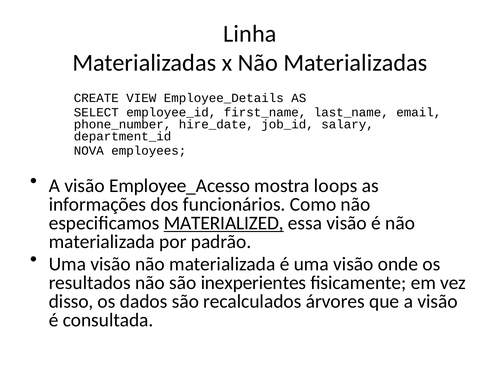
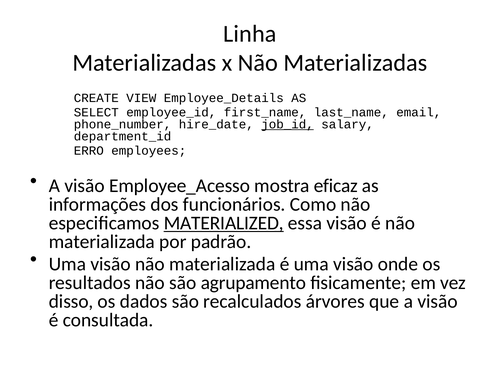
job_id underline: none -> present
NOVA: NOVA -> ERRO
loops: loops -> eficaz
inexperientes: inexperientes -> agrupamento
